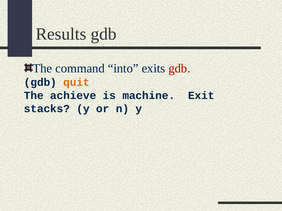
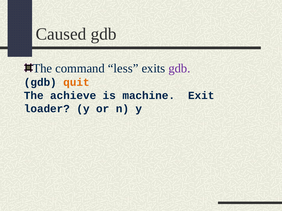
Results: Results -> Caused
into: into -> less
gdb at (179, 69) colour: red -> purple
stacks: stacks -> loader
